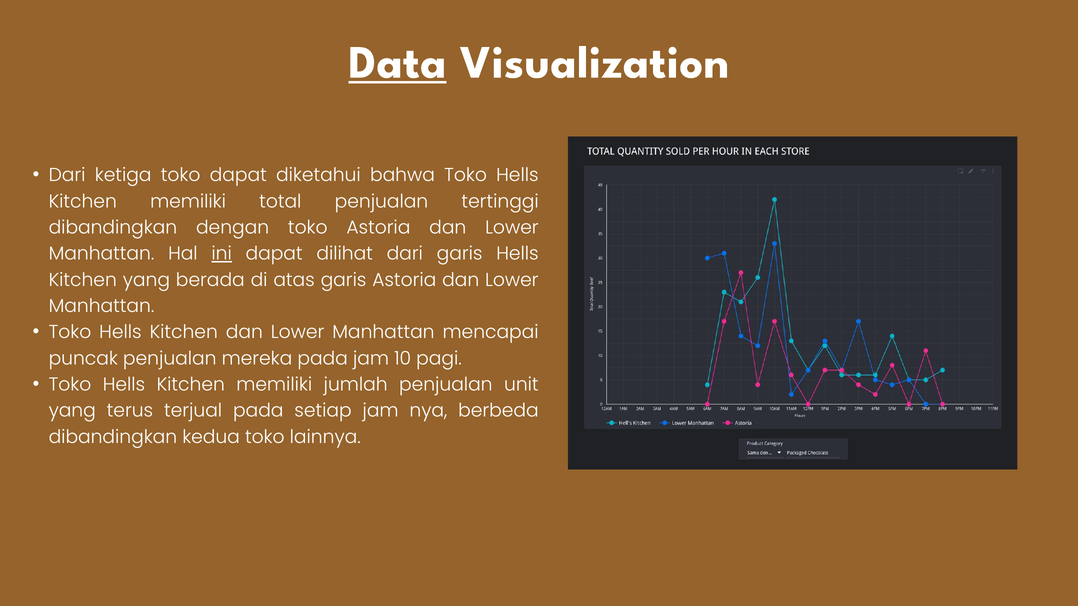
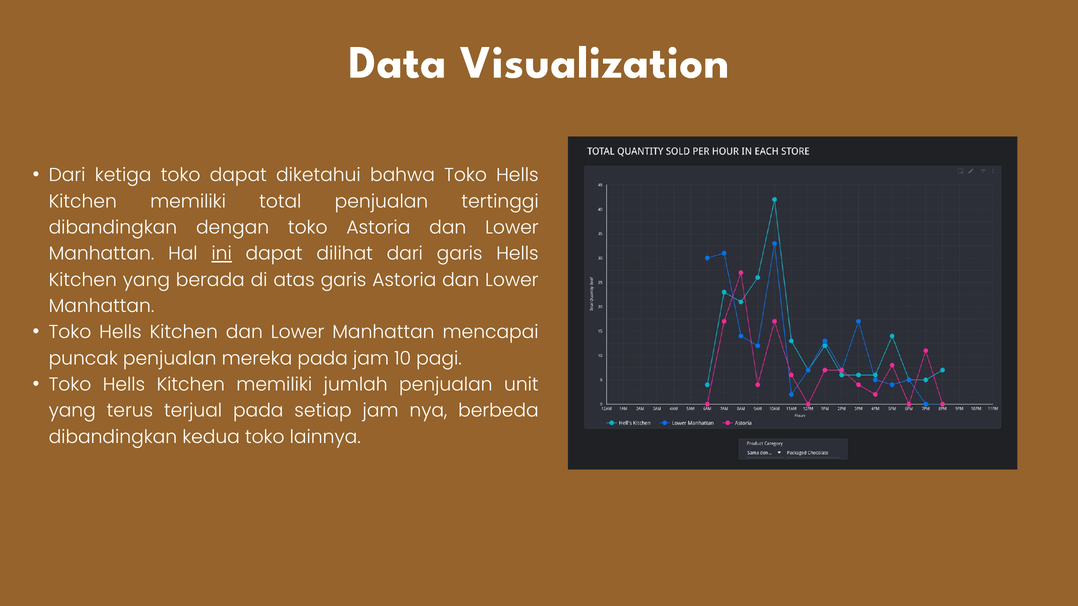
Data underline: present -> none
